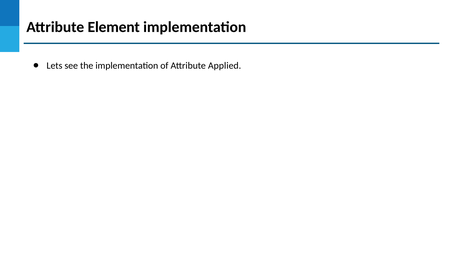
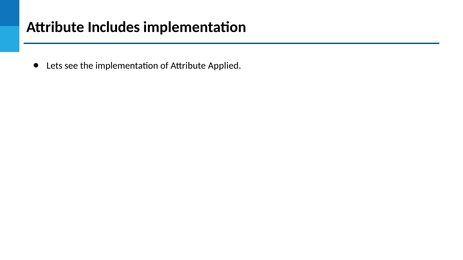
Element: Element -> Includes
